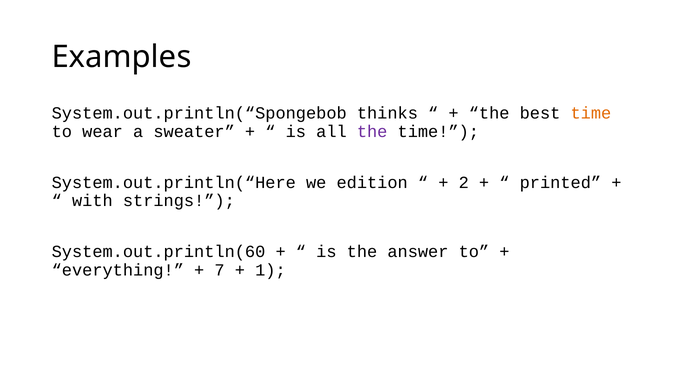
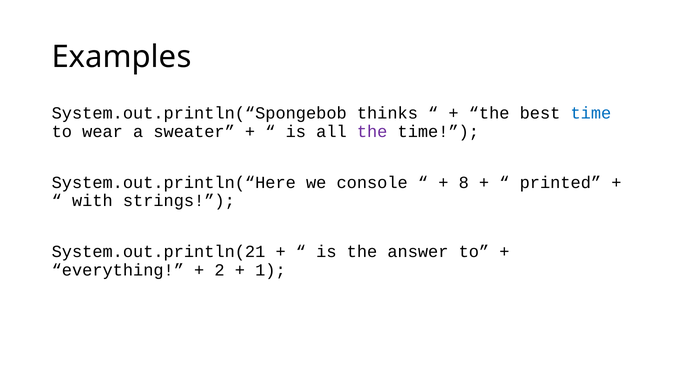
time at (591, 113) colour: orange -> blue
edition: edition -> console
2: 2 -> 8
System.out.println(60: System.out.println(60 -> System.out.println(21
7: 7 -> 2
